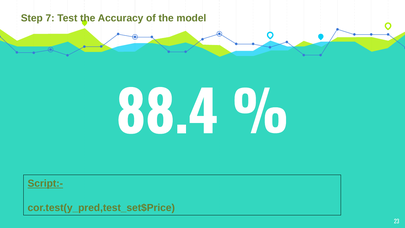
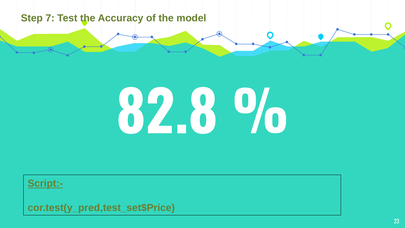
88.4: 88.4 -> 82.8
